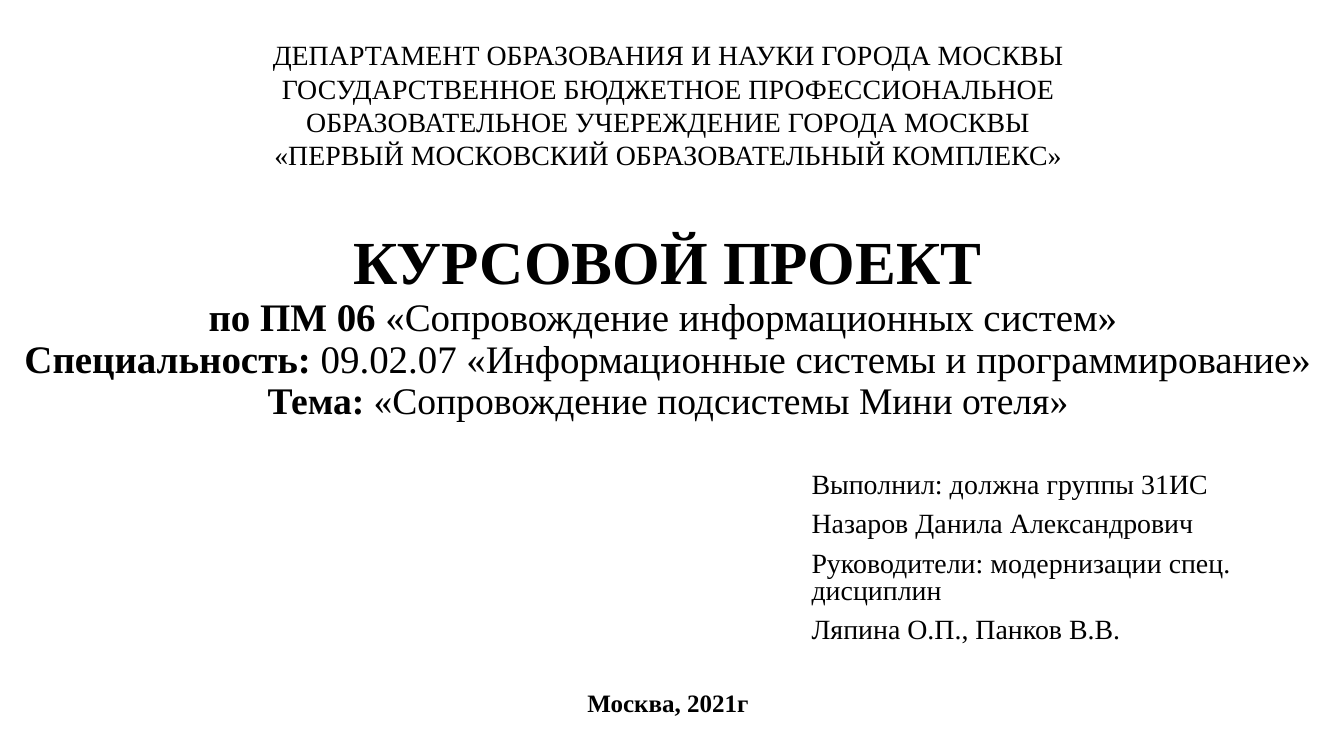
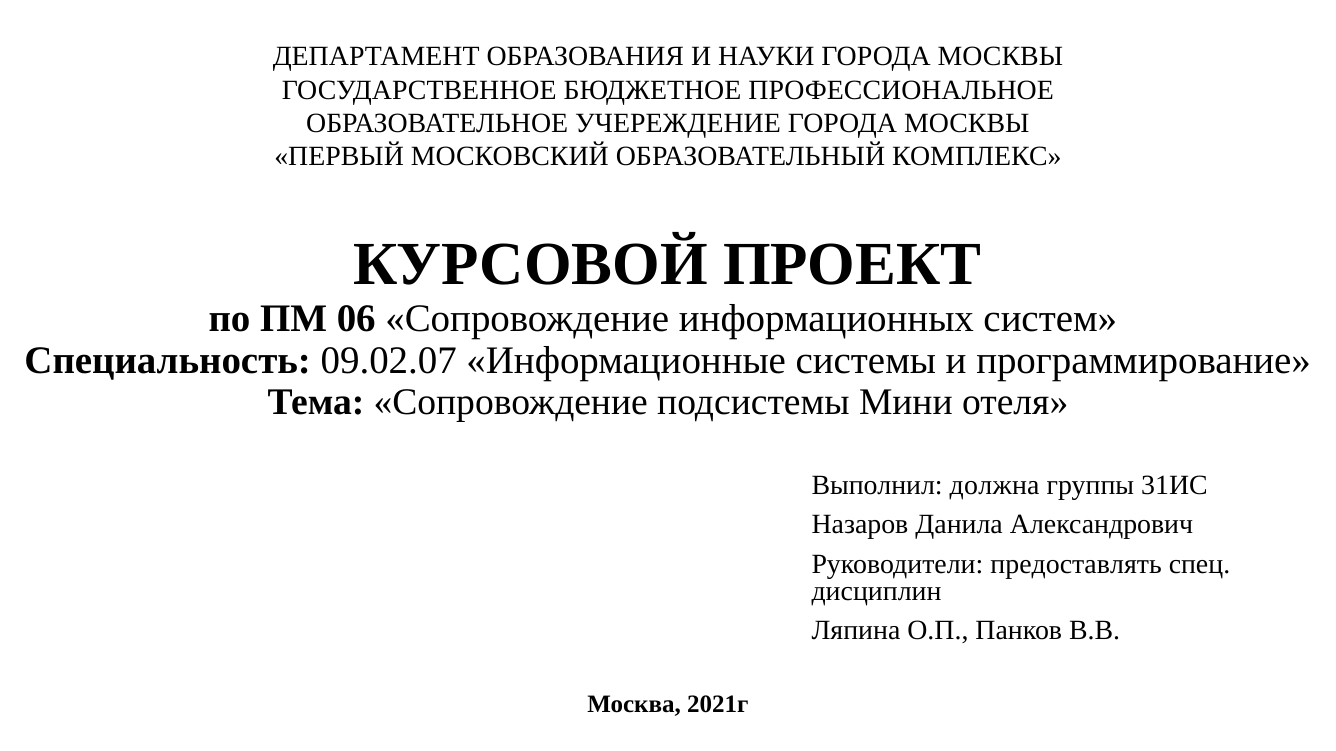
модернизации: модернизации -> предоставлять
